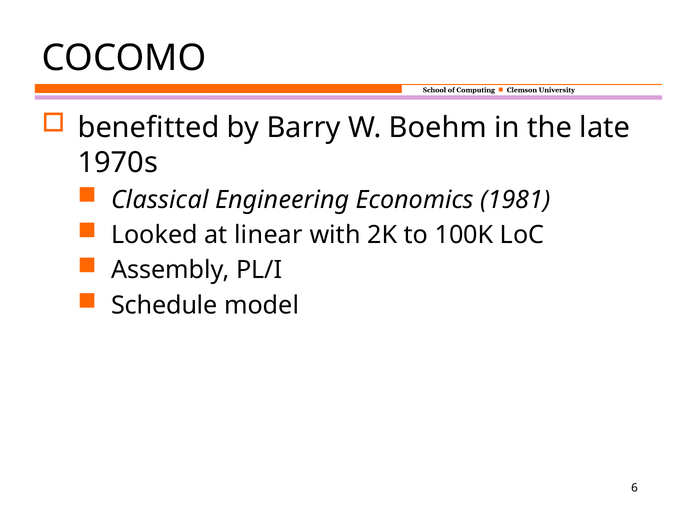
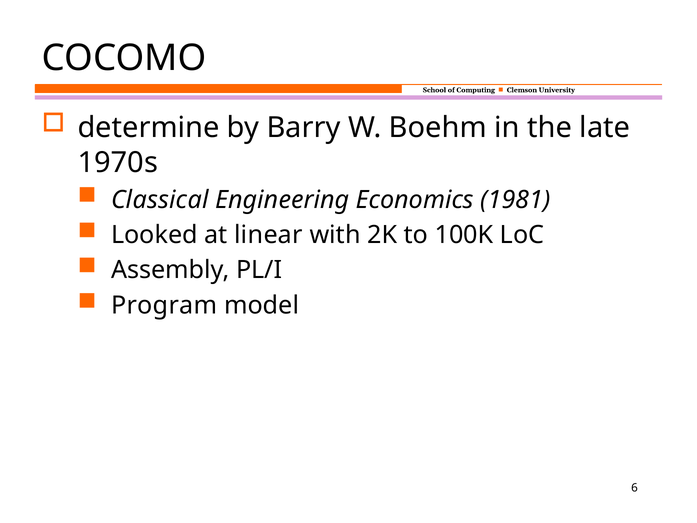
benefitted: benefitted -> determine
Schedule: Schedule -> Program
